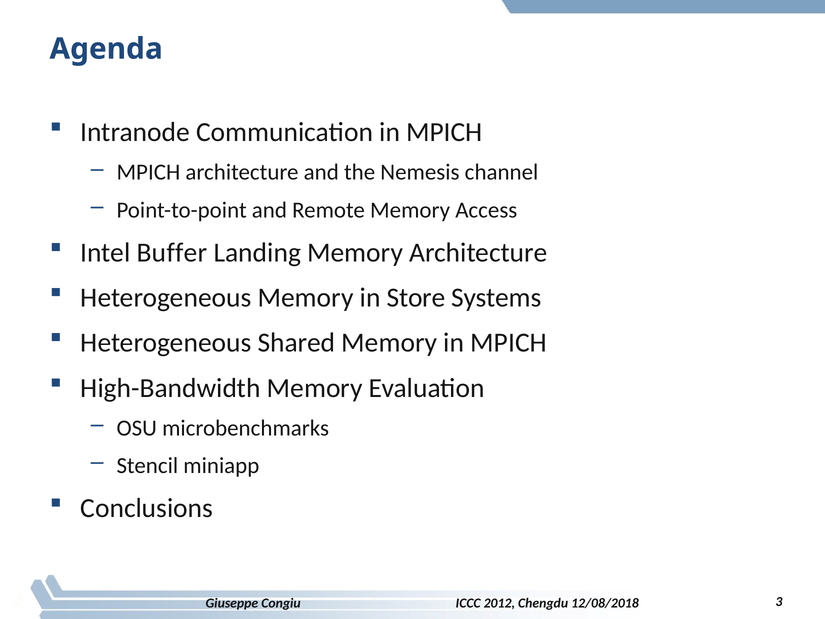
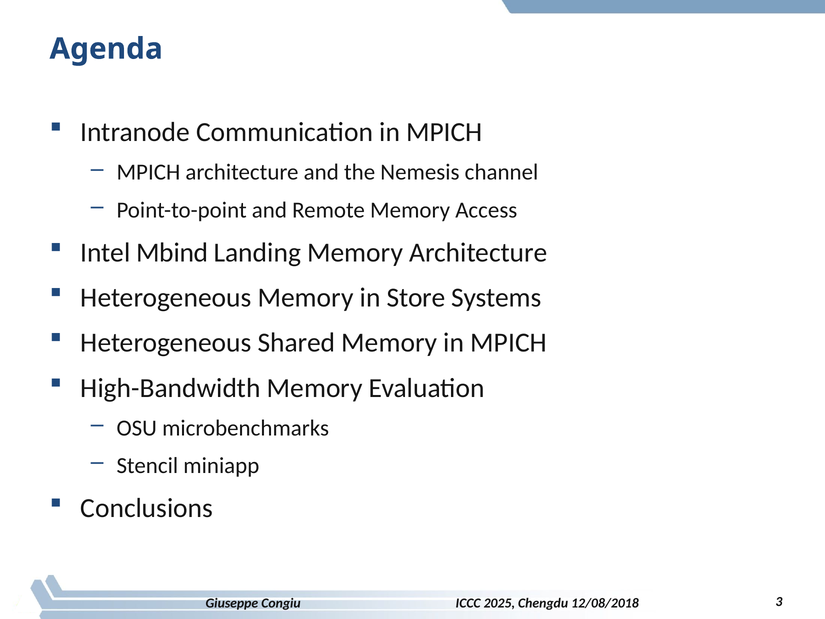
Buffer: Buffer -> Mbind
2012: 2012 -> 2025
